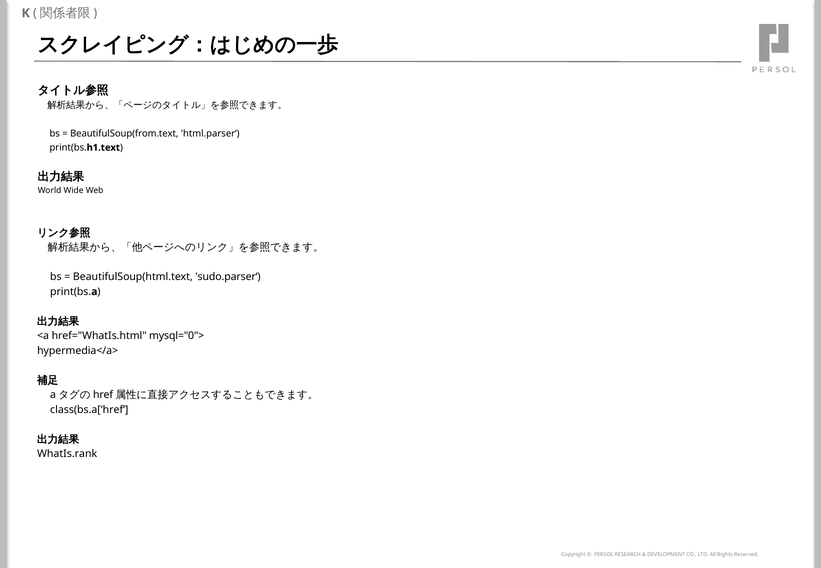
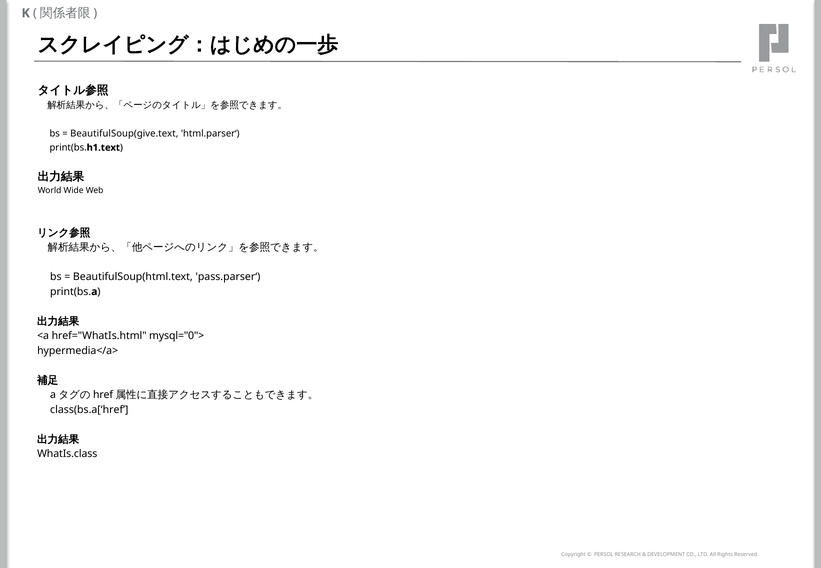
BeautifulSoup(from.text: BeautifulSoup(from.text -> BeautifulSoup(give.text
sudo.parser‘: sudo.parser‘ -> pass.parser‘
WhatIs.rank: WhatIs.rank -> WhatIs.class
